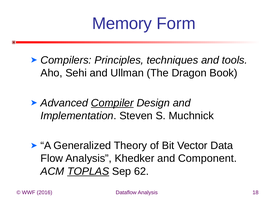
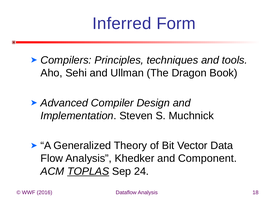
Memory: Memory -> Inferred
Compiler underline: present -> none
62: 62 -> 24
